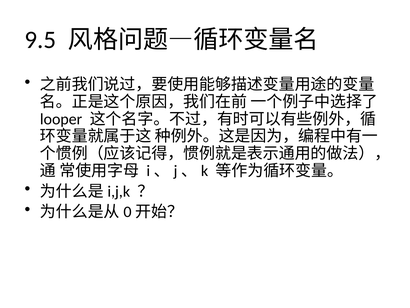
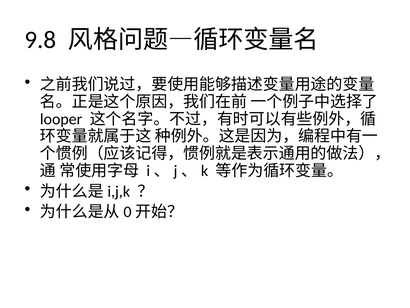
9.5: 9.5 -> 9.8
